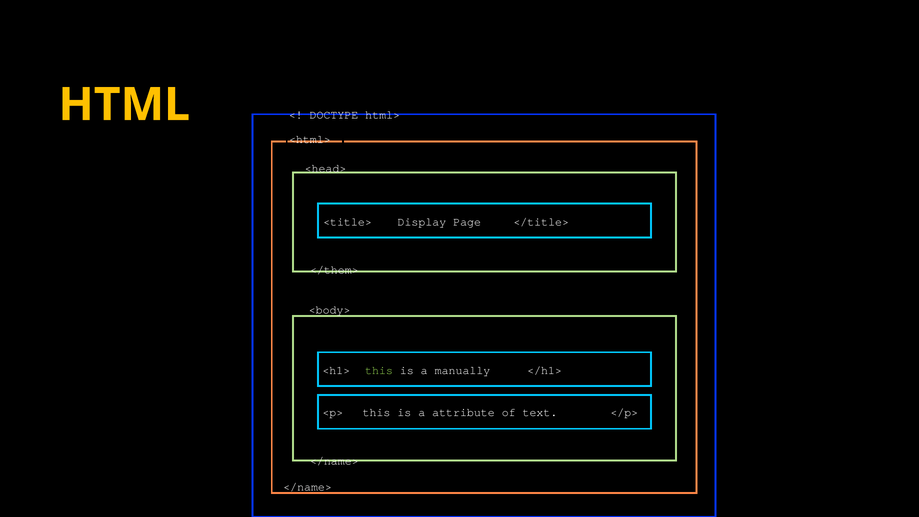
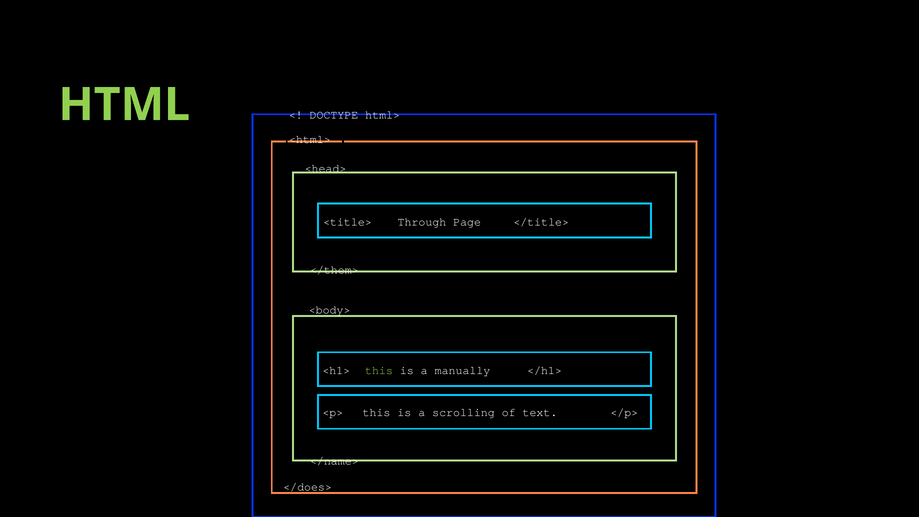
HTML colour: yellow -> light green
Display: Display -> Through
attribute: attribute -> scrolling
</name> at (308, 487): </name> -> </does>
